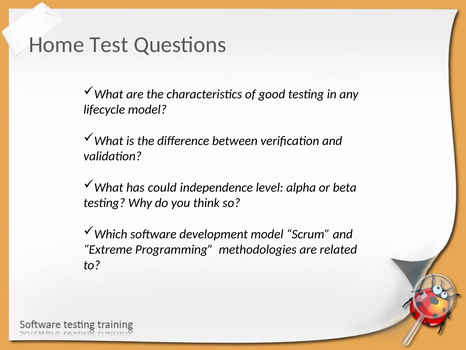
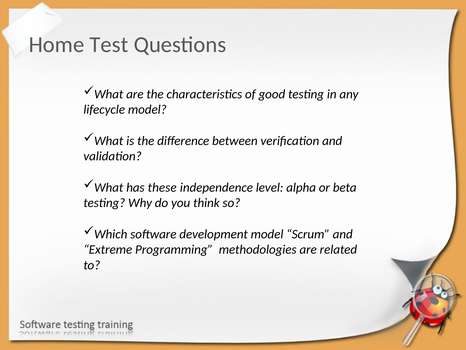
could: could -> these
